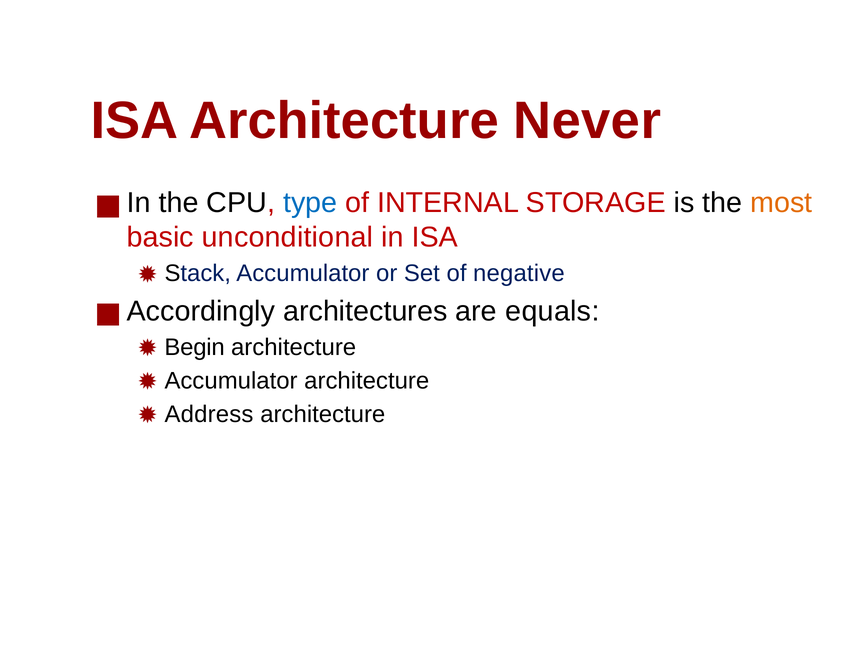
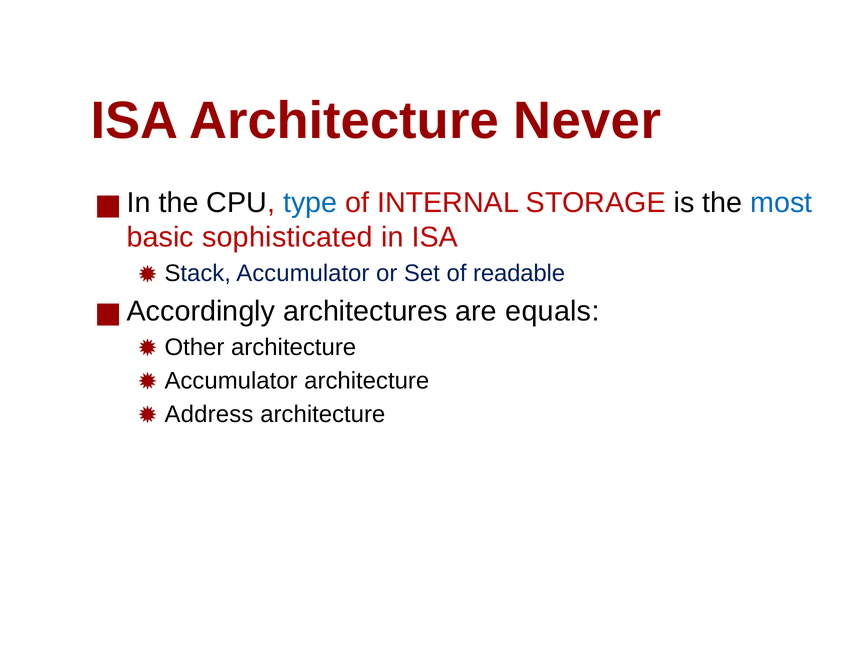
most colour: orange -> blue
unconditional: unconditional -> sophisticated
negative: negative -> readable
Begin: Begin -> Other
